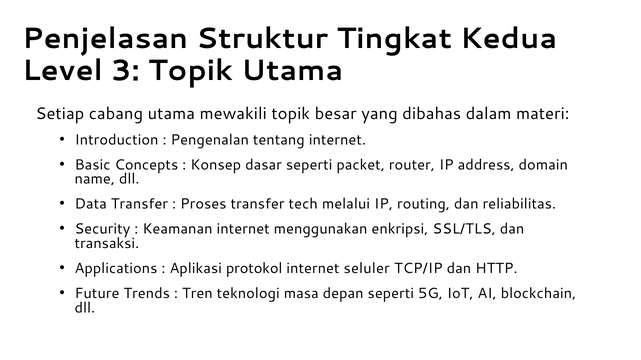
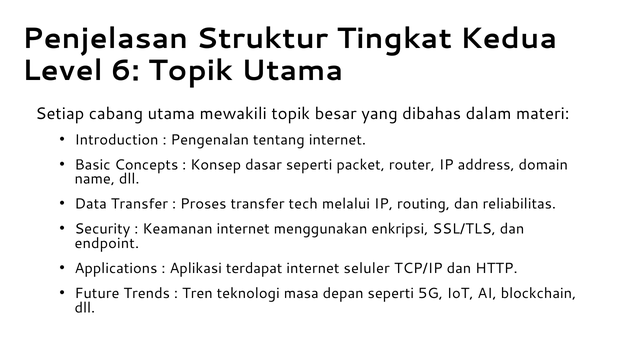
3: 3 -> 6
transaksi: transaksi -> endpoint
protokol: protokol -> terdapat
